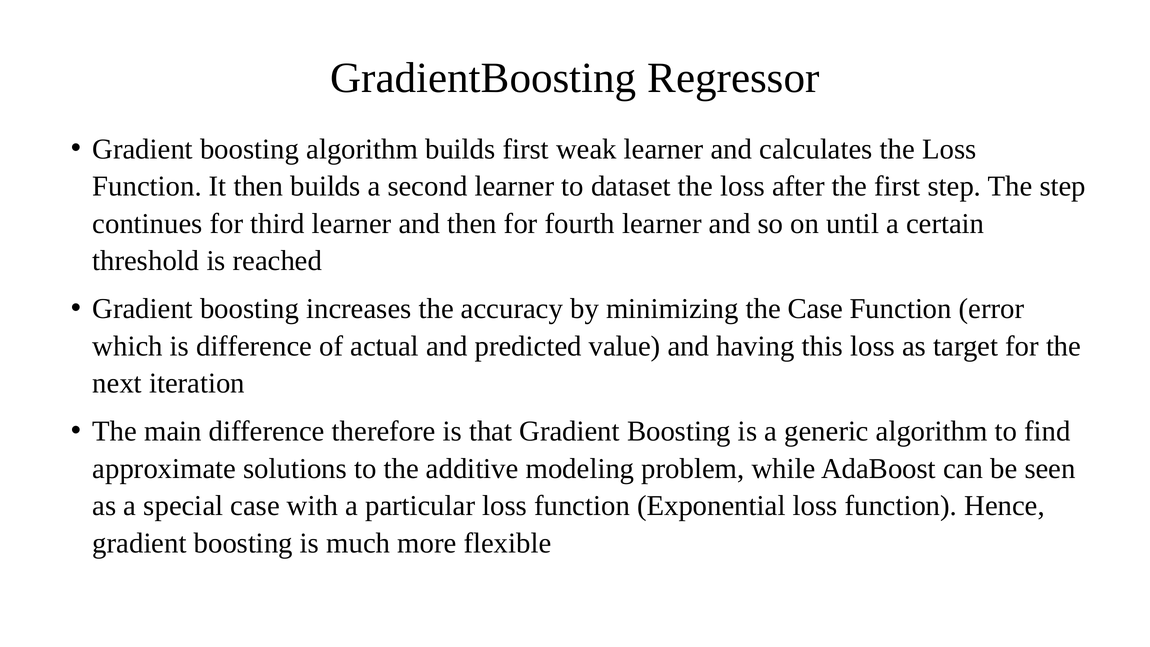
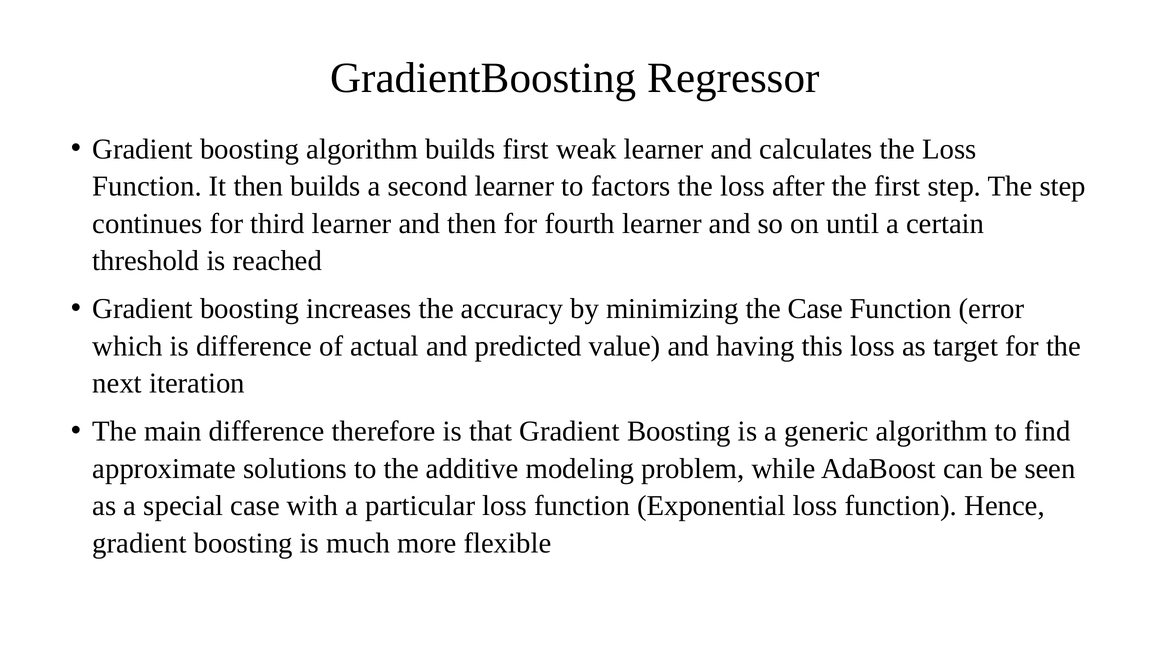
dataset: dataset -> factors
